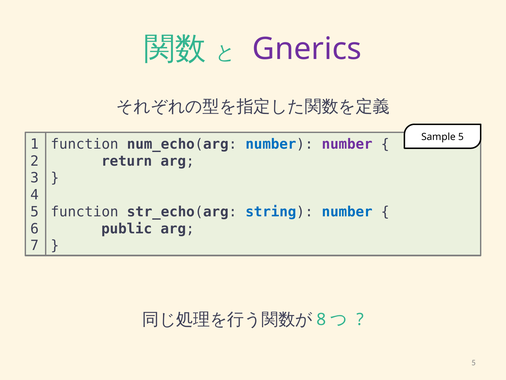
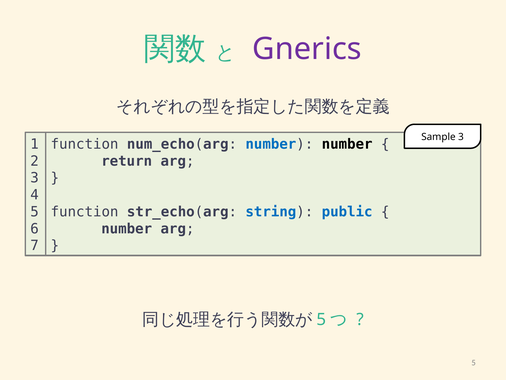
Sample 5: 5 -> 3
number at (347, 144) colour: purple -> black
string number: number -> public
public at (127, 228): public -> number
8 at (321, 319): 8 -> 5
